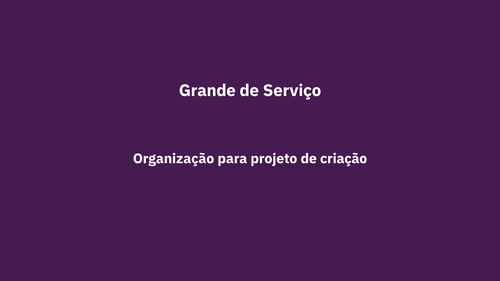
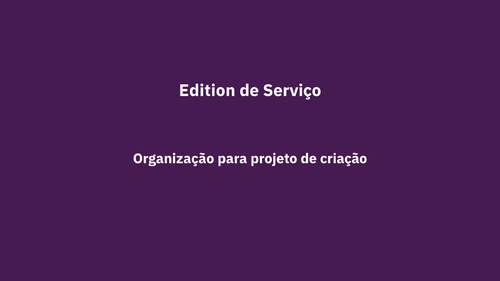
Grande: Grande -> Edition
